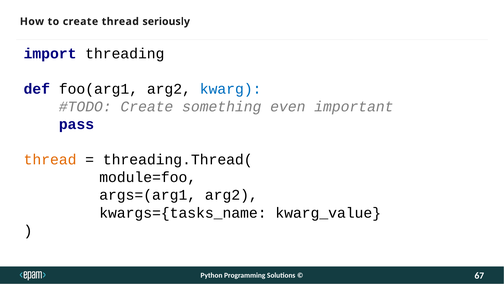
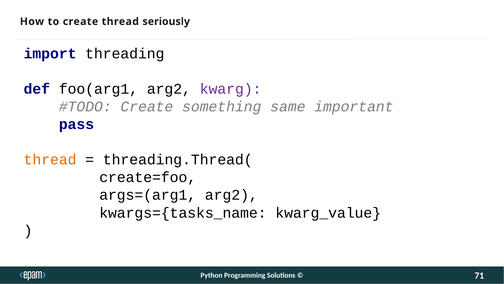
kwarg colour: blue -> purple
even: even -> same
module=foo: module=foo -> create=foo
67: 67 -> 71
